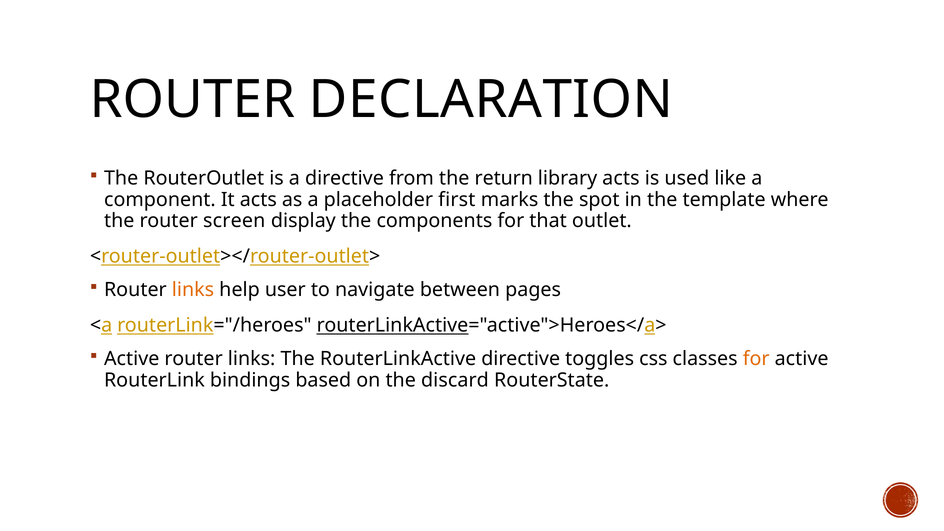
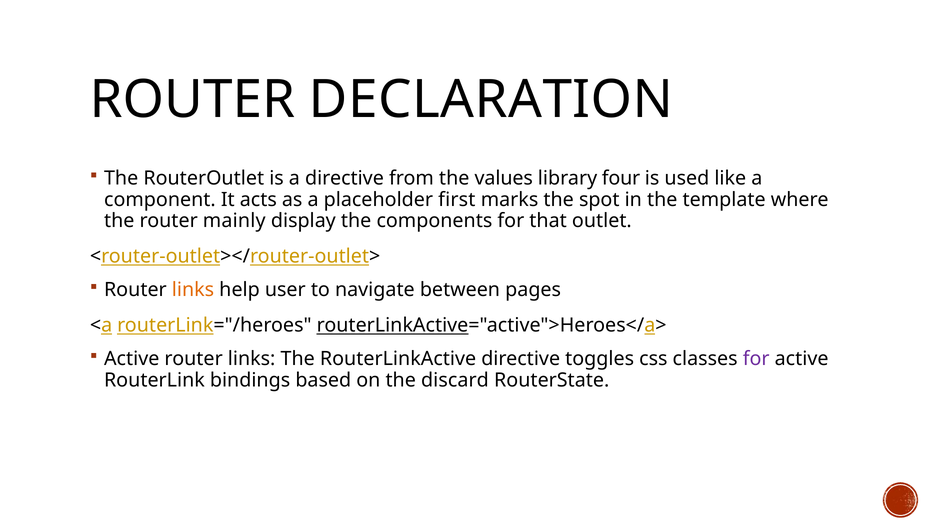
return: return -> values
library acts: acts -> four
screen: screen -> mainly
for at (756, 359) colour: orange -> purple
